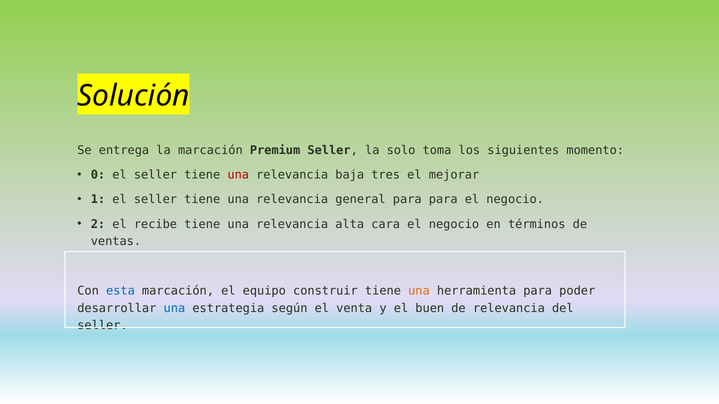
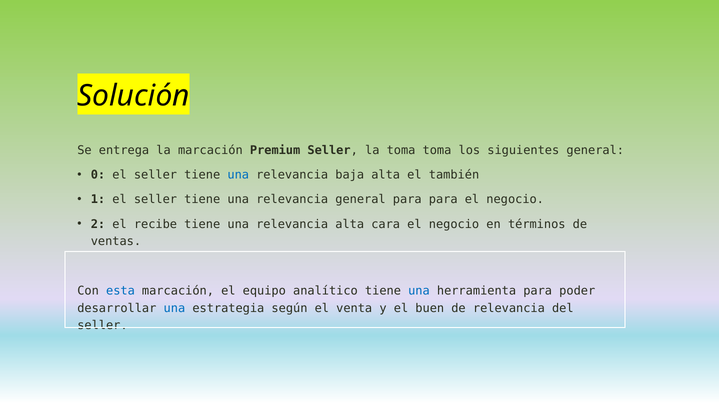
la solo: solo -> toma
siguientes momento: momento -> general
una at (238, 175) colour: red -> blue
baja tres: tres -> alta
mejorar: mejorar -> también
construir: construir -> analítico
una at (419, 291) colour: orange -> blue
